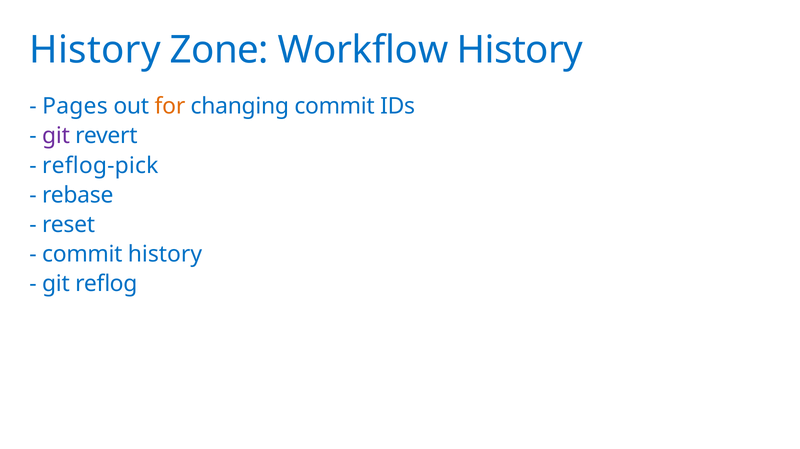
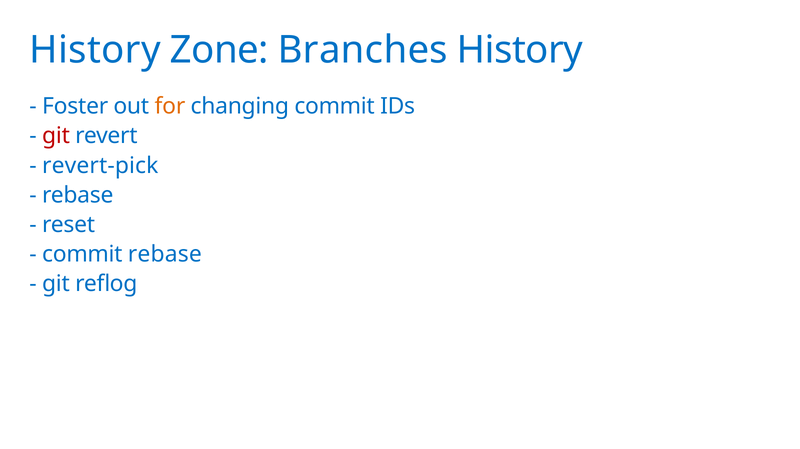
Workflow: Workflow -> Branches
Pages: Pages -> Foster
git at (56, 136) colour: purple -> red
reflog-pick: reflog-pick -> revert-pick
commit history: history -> rebase
